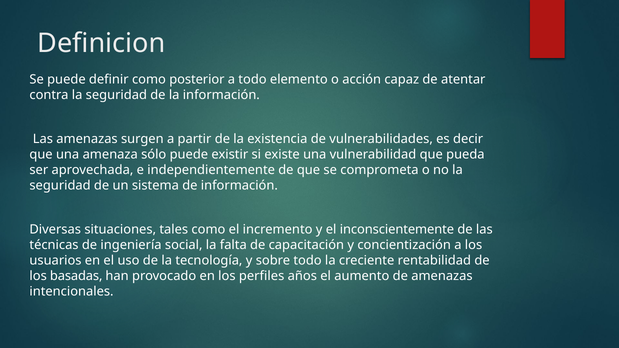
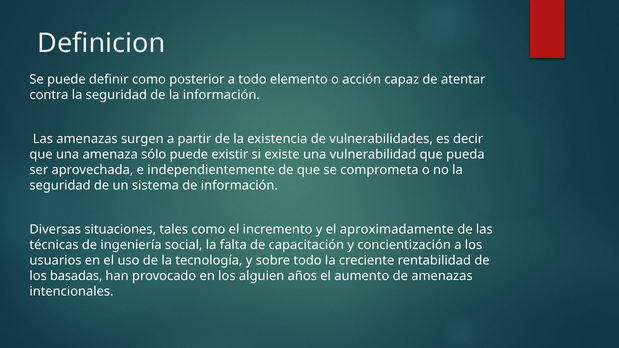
inconscientemente: inconscientemente -> aproximadamente
perfiles: perfiles -> alguien
